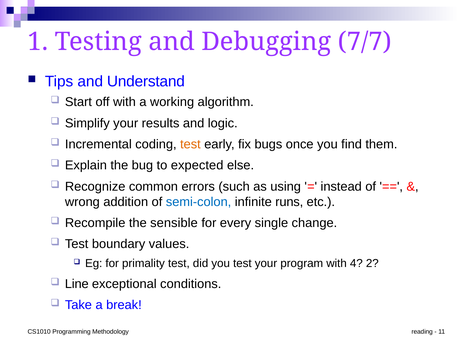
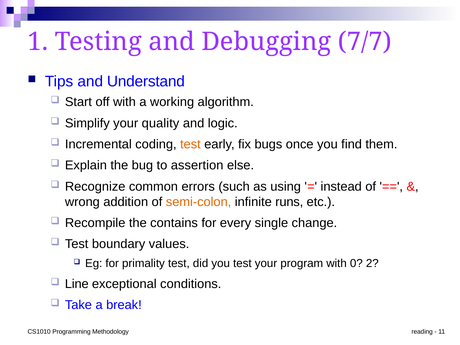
results: results -> quality
expected: expected -> assertion
semi-colon colour: blue -> orange
sensible: sensible -> contains
4: 4 -> 0
